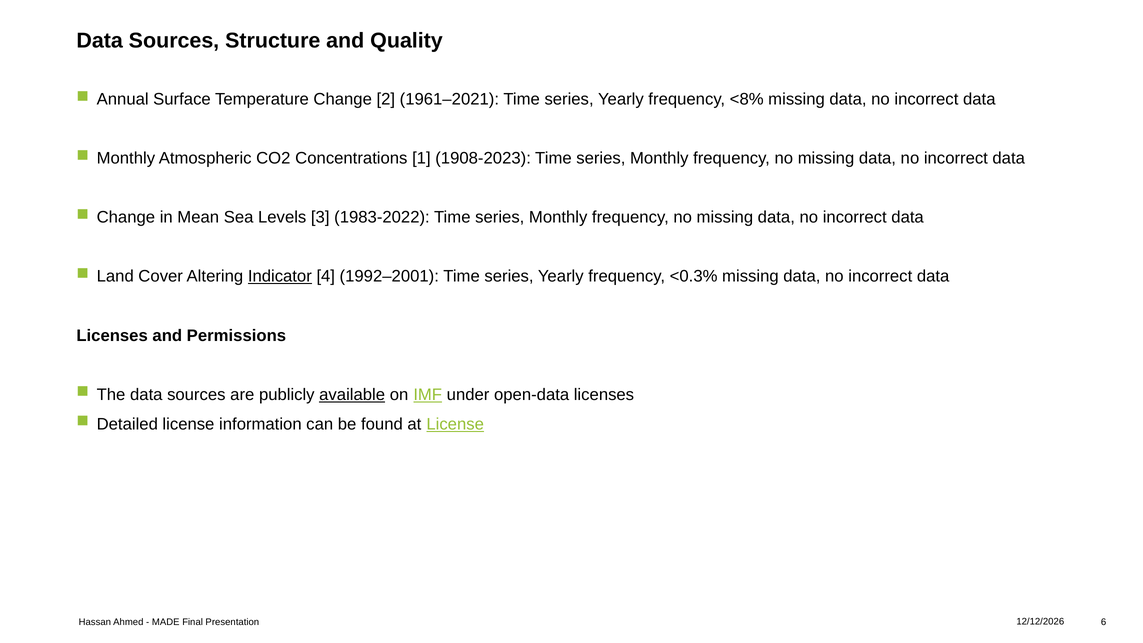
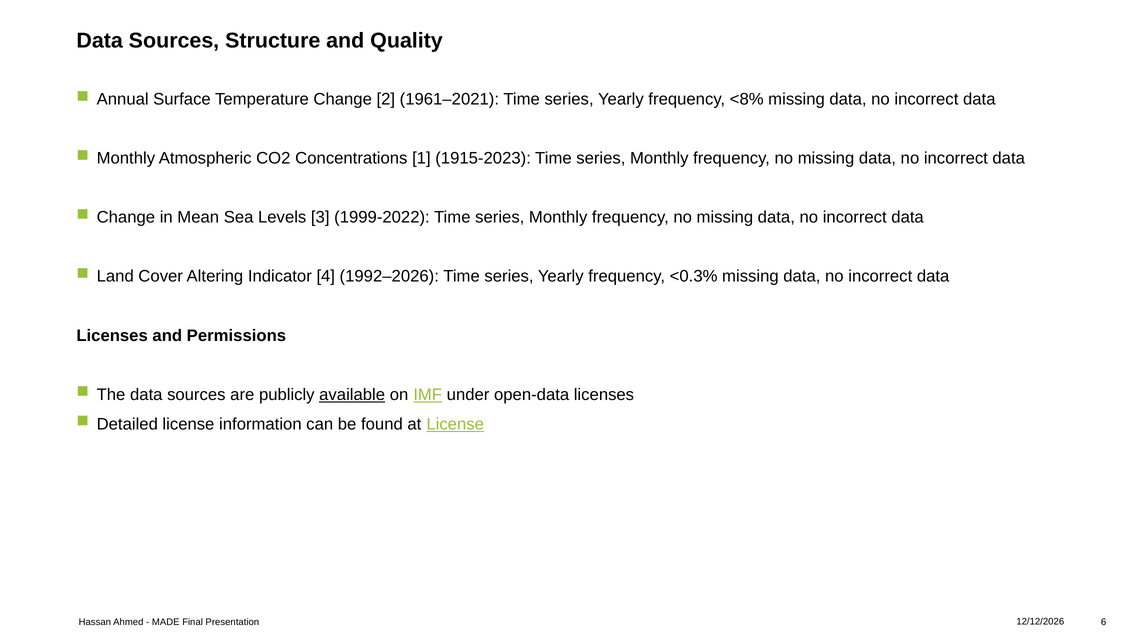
1908-2023: 1908-2023 -> 1915-2023
1983-2022: 1983-2022 -> 1999-2022
Indicator underline: present -> none
1992–2001: 1992–2001 -> 1992–2026
